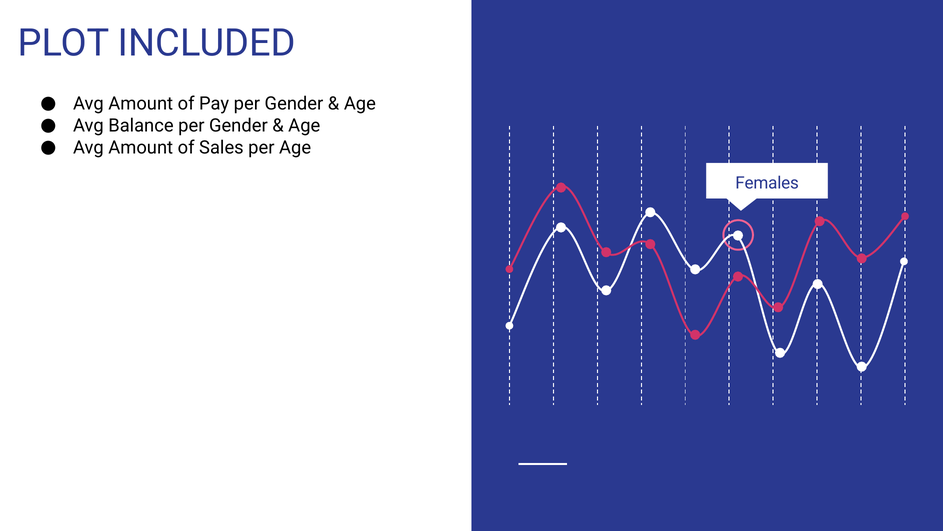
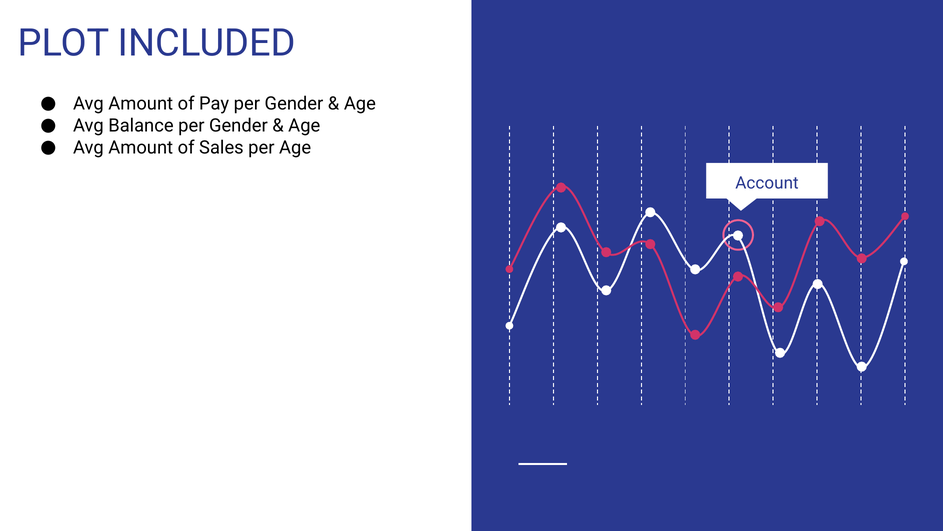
Females: Females -> Account
